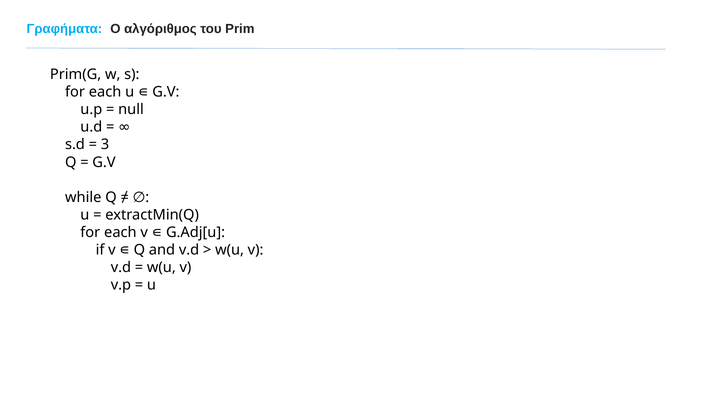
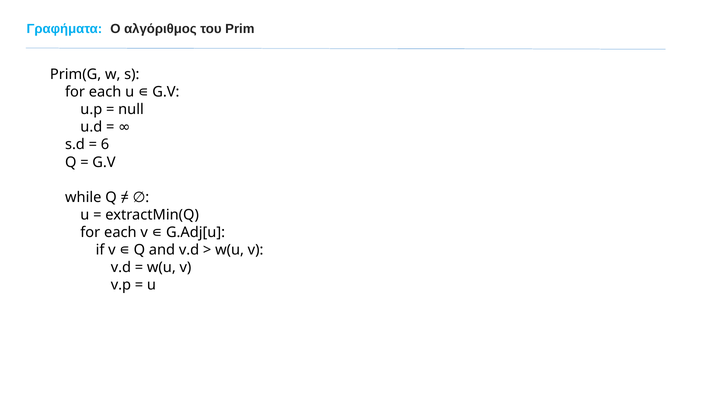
3: 3 -> 6
